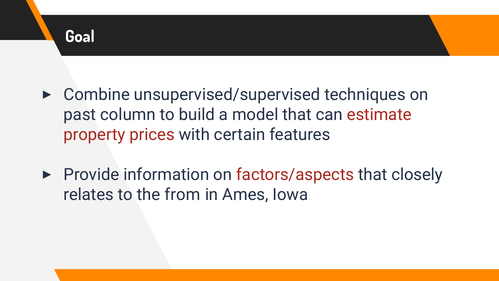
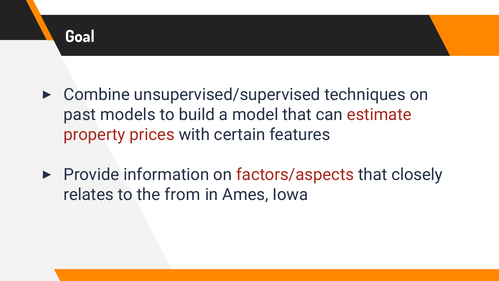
column: column -> models
